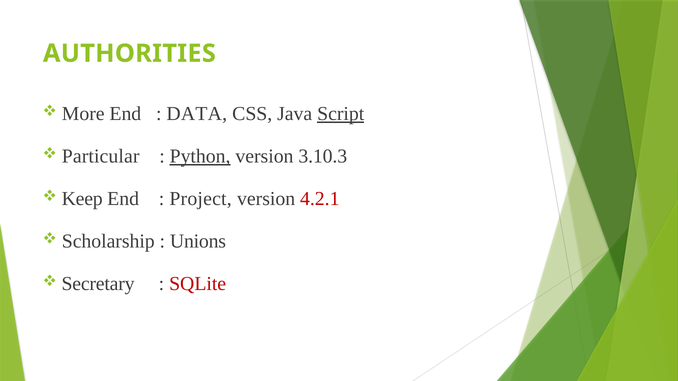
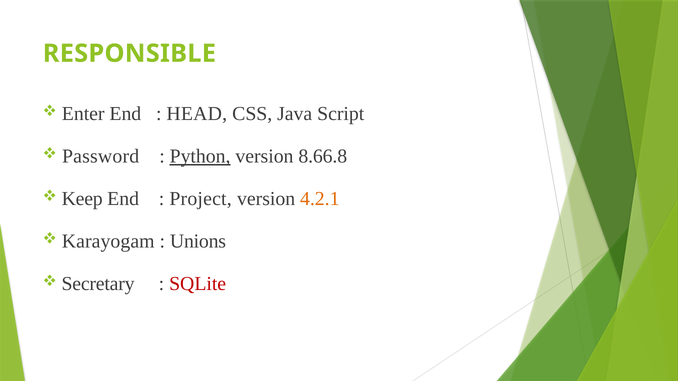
AUTHORITIES: AUTHORITIES -> RESPONSIBLE
More: More -> Enter
DATA: DATA -> HEAD
Script underline: present -> none
Particular: Particular -> Password
3.10.3: 3.10.3 -> 8.66.8
4.2.1 colour: red -> orange
Scholarship: Scholarship -> Karayogam
